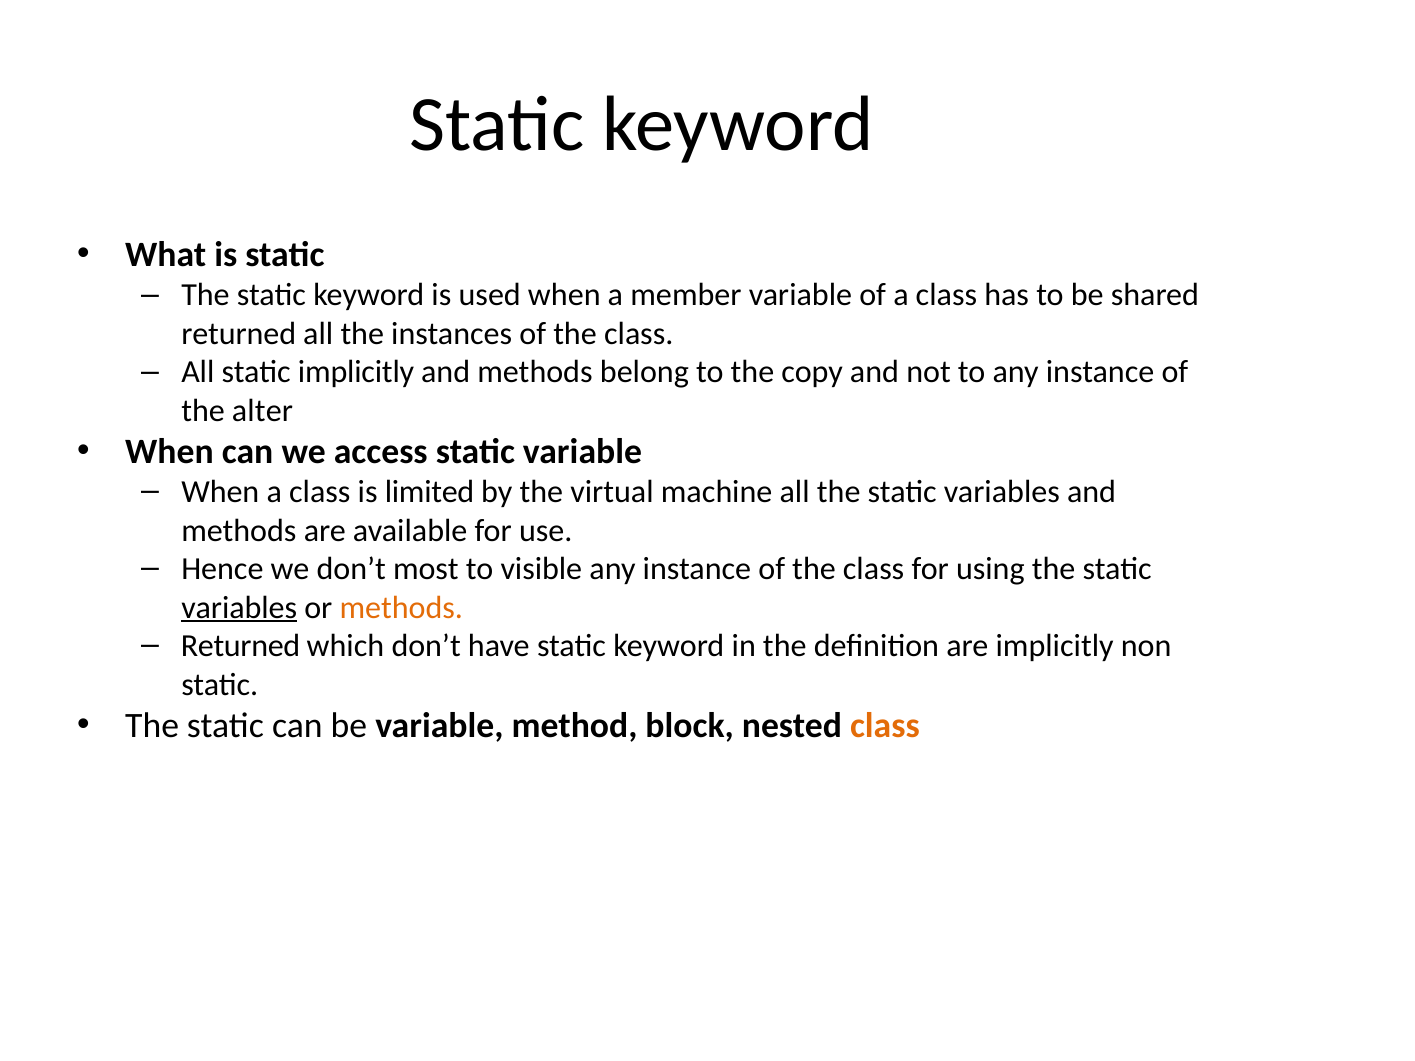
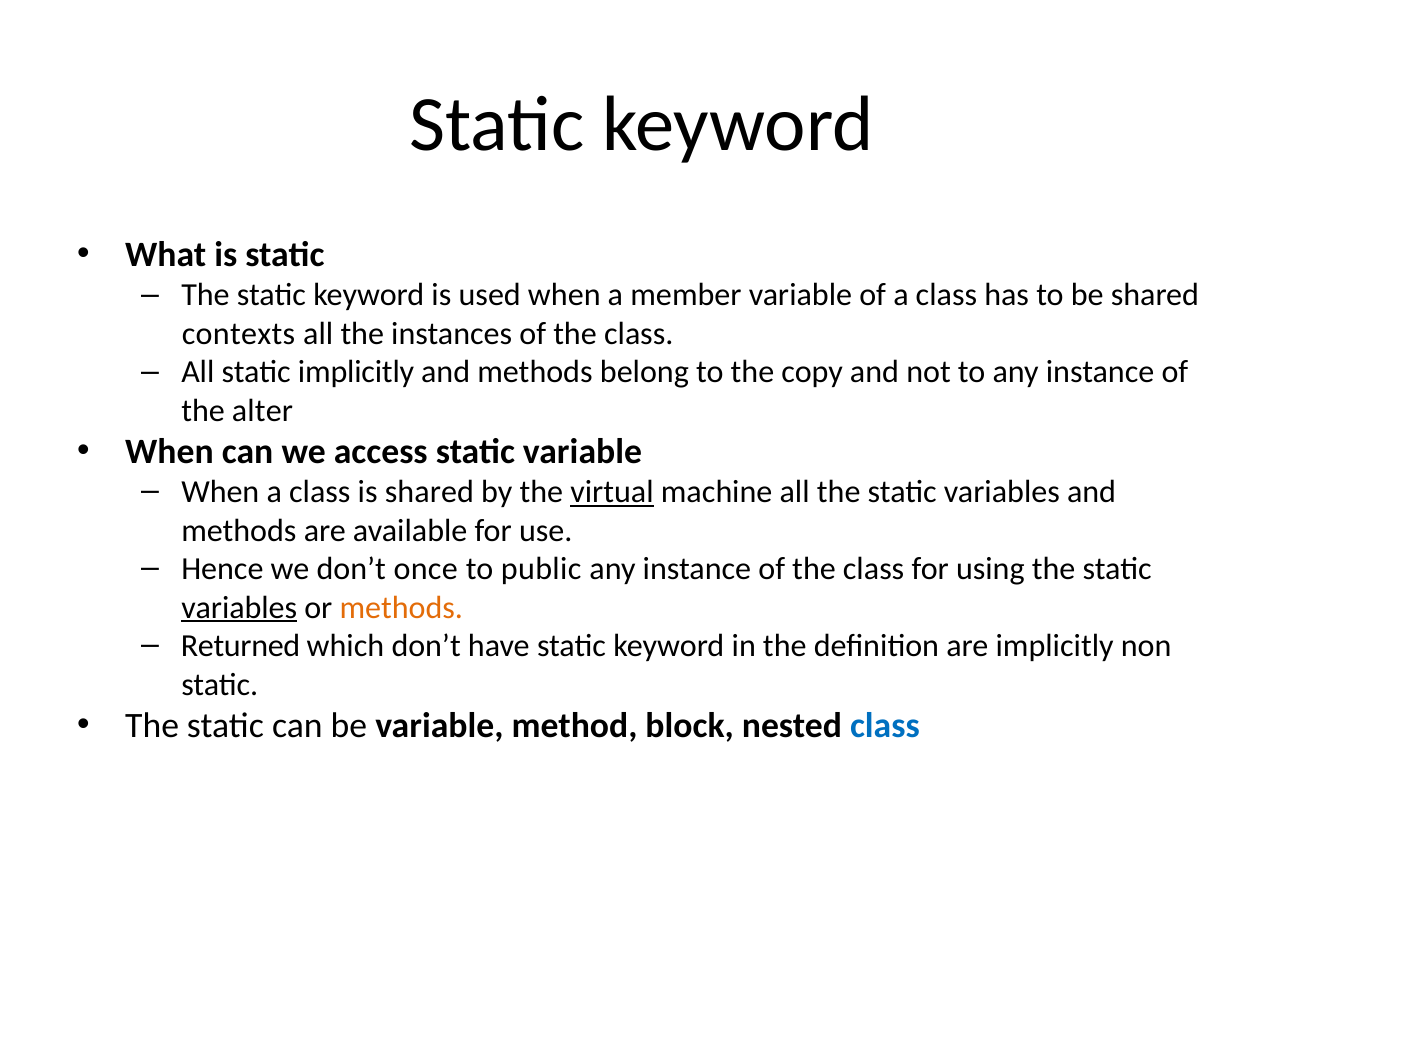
returned at (239, 334): returned -> contexts
is limited: limited -> shared
virtual underline: none -> present
most: most -> once
visible: visible -> public
class at (885, 726) colour: orange -> blue
